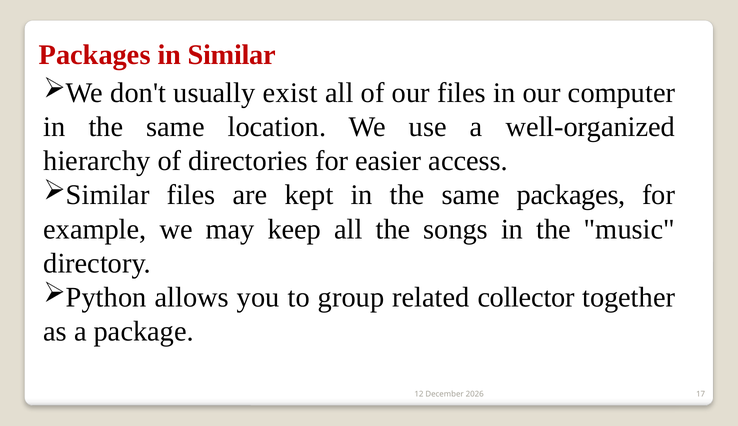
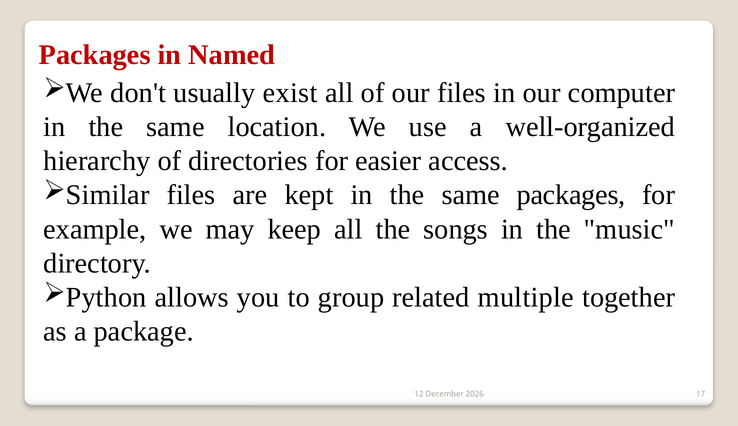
in Similar: Similar -> Named
collector: collector -> multiple
